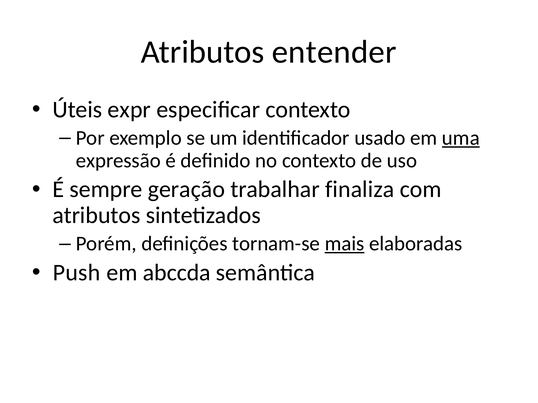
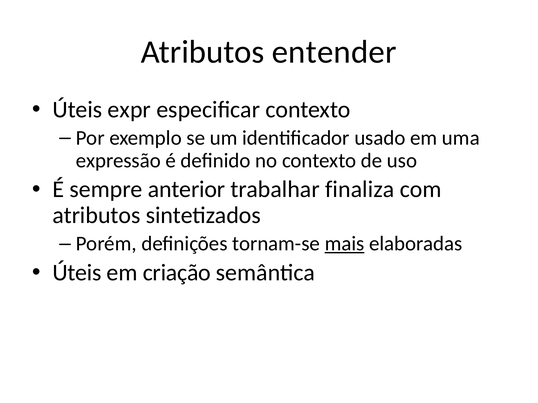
uma underline: present -> none
geração: geração -> anterior
Push at (77, 273): Push -> Úteis
abccda: abccda -> criação
